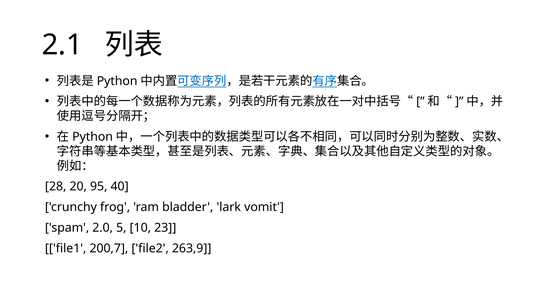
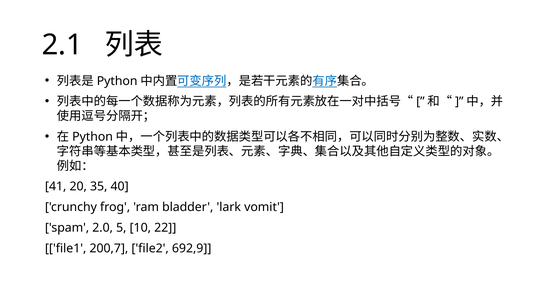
28: 28 -> 41
95: 95 -> 35
23: 23 -> 22
263,9: 263,9 -> 692,9
